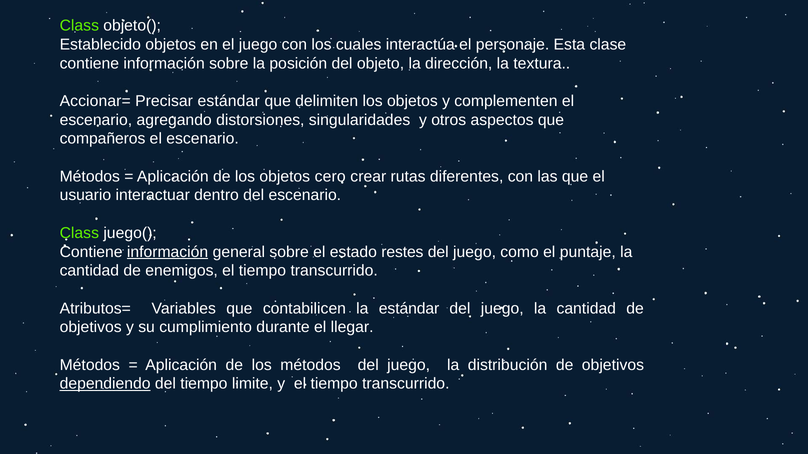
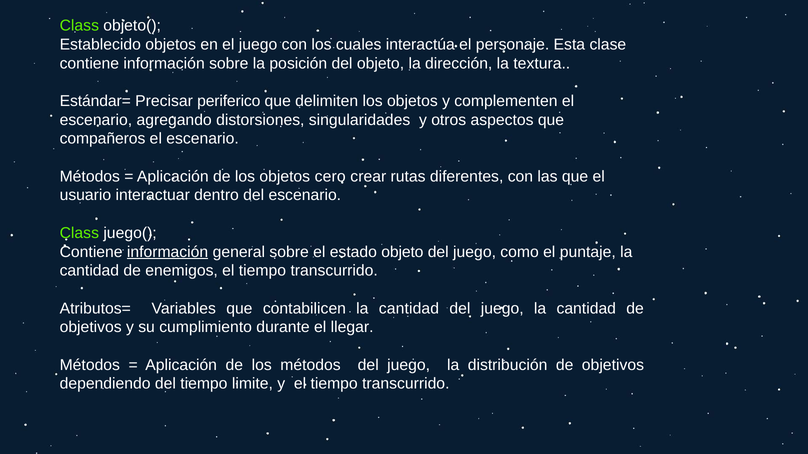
Accionar=: Accionar= -> Estándar=
Precisar estándar: estándar -> periferico
estado restes: restes -> objeto
contabilicen la estándar: estándar -> cantidad
dependiendo underline: present -> none
